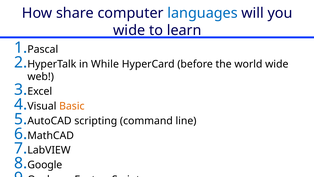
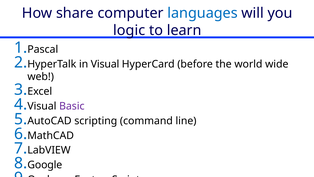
wide at (129, 30): wide -> logic
in While: While -> Visual
Basic colour: orange -> purple
